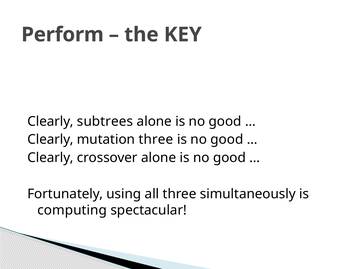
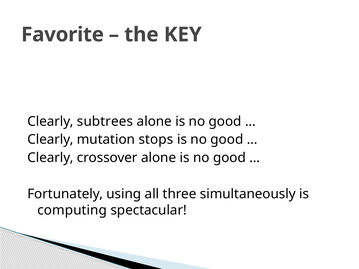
Perform: Perform -> Favorite
mutation three: three -> stops
